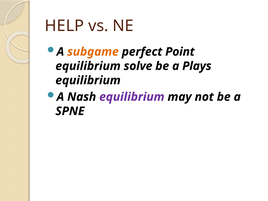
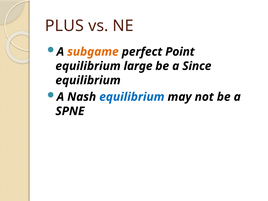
HELP: HELP -> PLUS
solve: solve -> large
Plays: Plays -> Since
equilibrium at (132, 97) colour: purple -> blue
